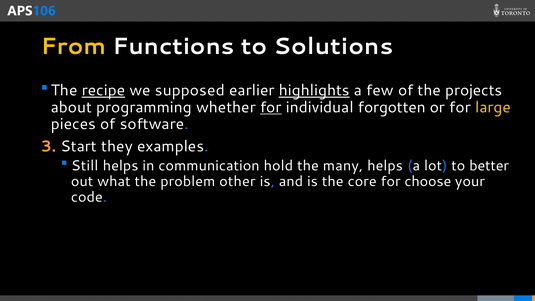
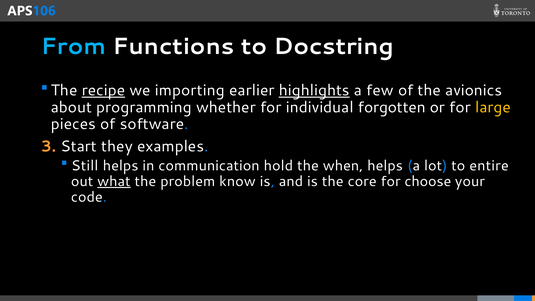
From colour: yellow -> light blue
Solutions: Solutions -> Docstring
supposed: supposed -> importing
projects: projects -> avionics
for at (271, 107) underline: present -> none
many: many -> when
better: better -> entire
what underline: none -> present
other: other -> know
